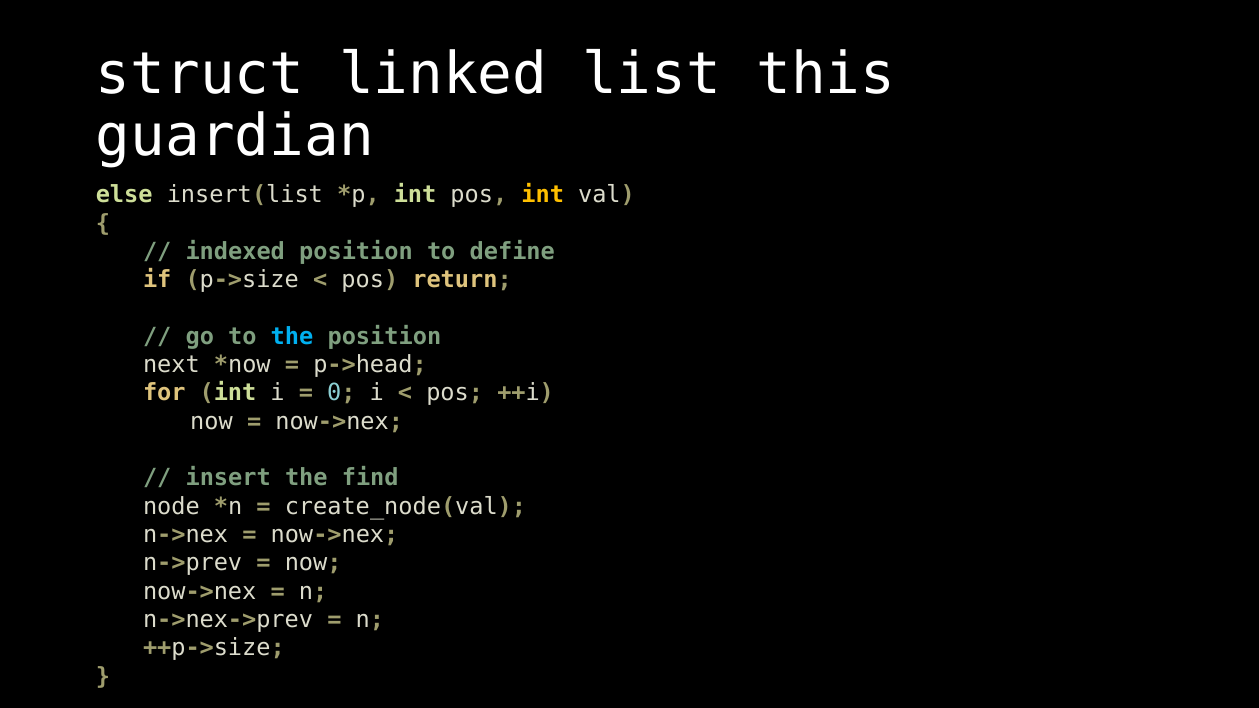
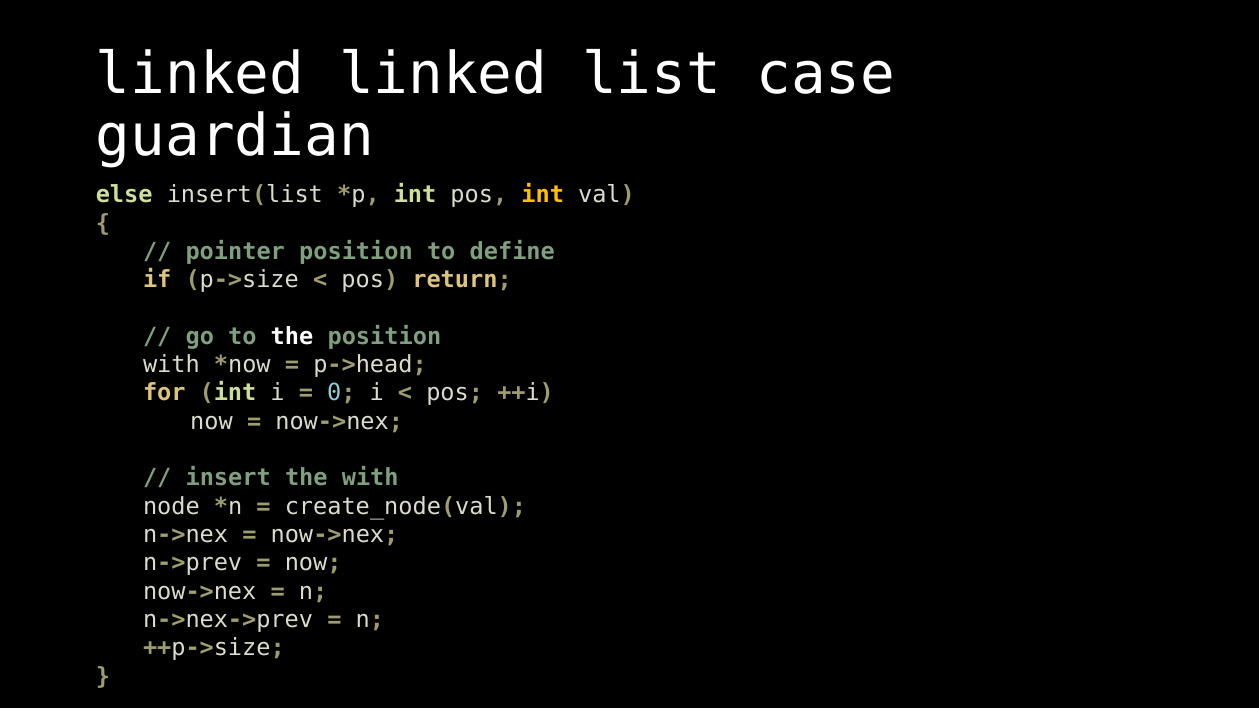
struct at (200, 75): struct -> linked
this: this -> case
indexed: indexed -> pointer
the at (292, 337) colour: light blue -> white
next at (171, 365): next -> with
the find: find -> with
